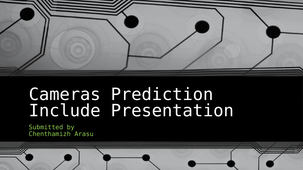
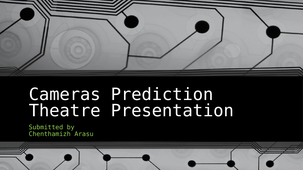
Include: Include -> Theatre
